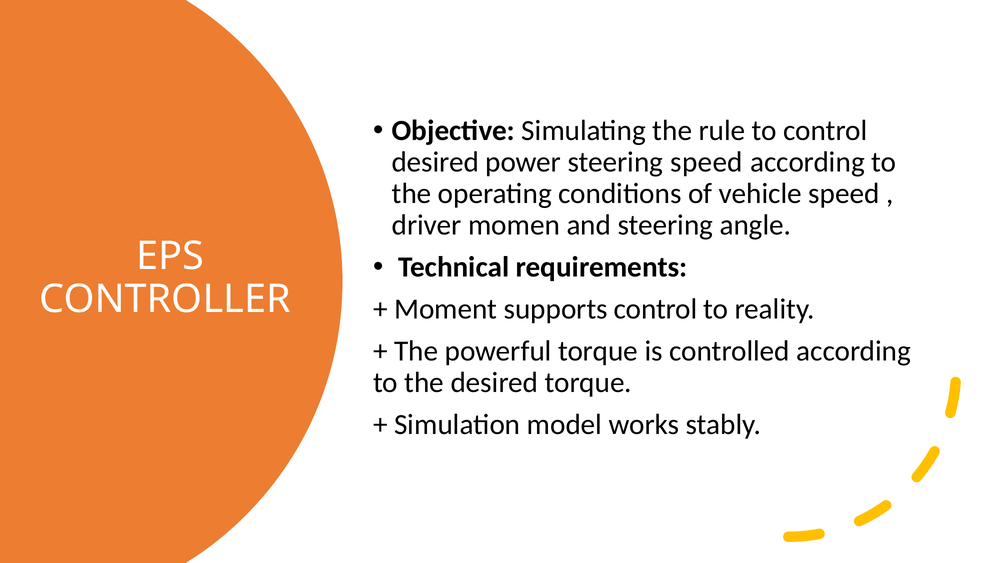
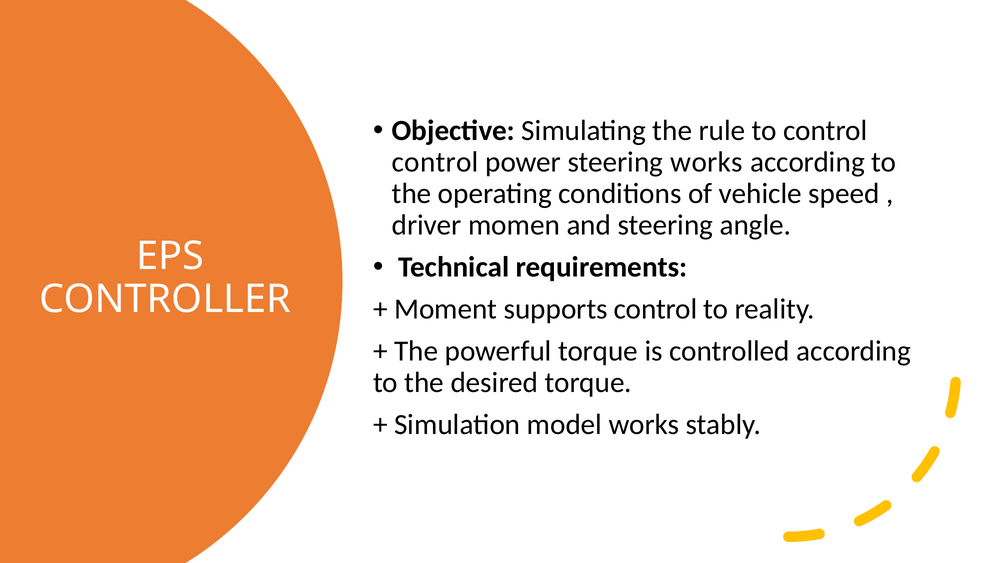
desired at (435, 163): desired -> control
steering speed: speed -> works
